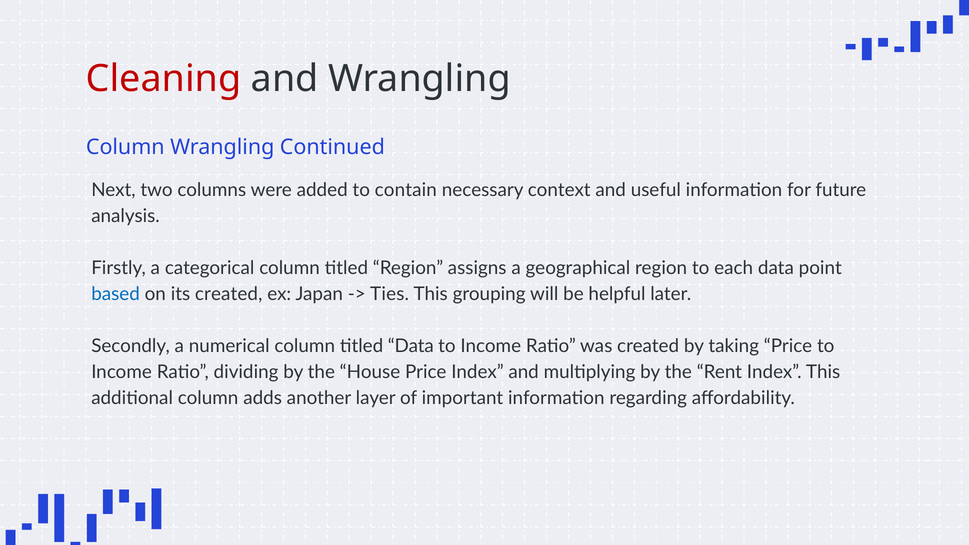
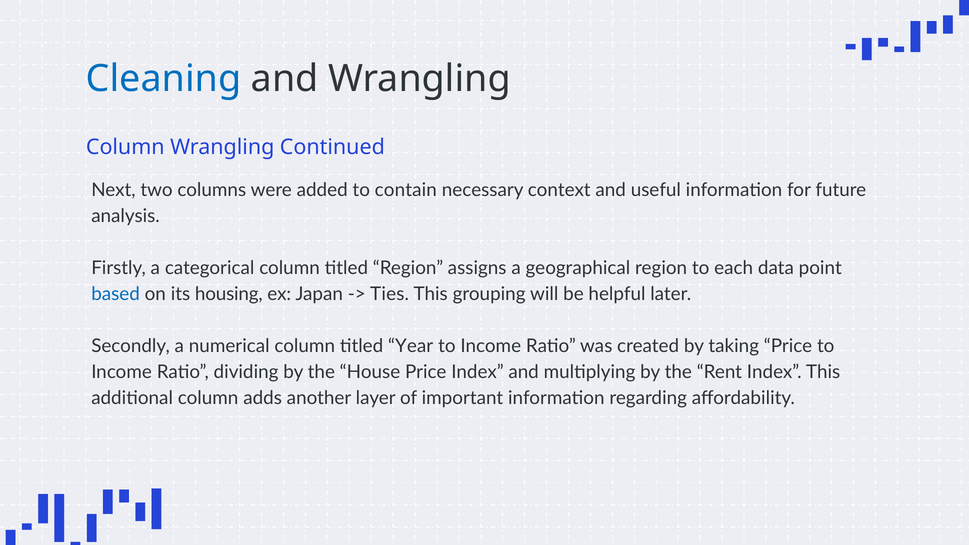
Cleaning colour: red -> blue
its created: created -> housing
titled Data: Data -> Year
